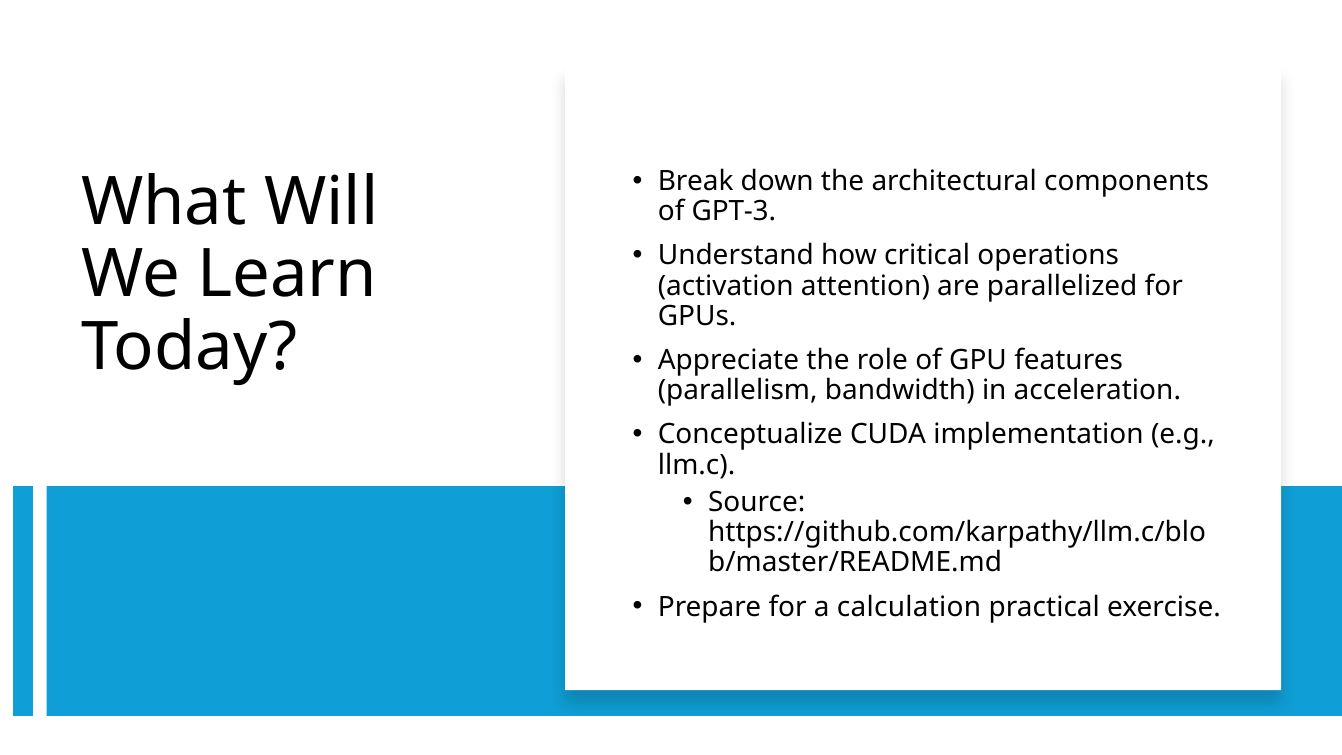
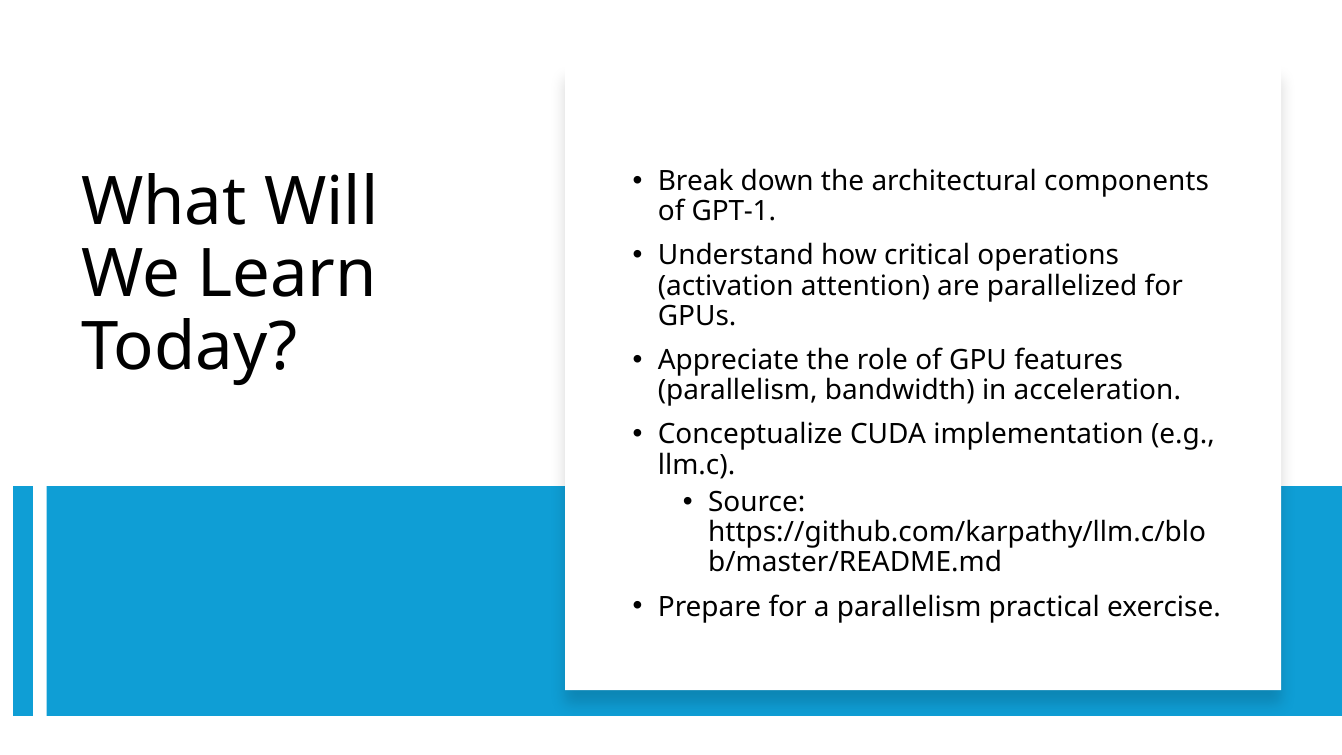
GPT-3: GPT-3 -> GPT-1
a calculation: calculation -> parallelism
